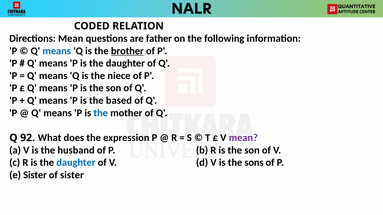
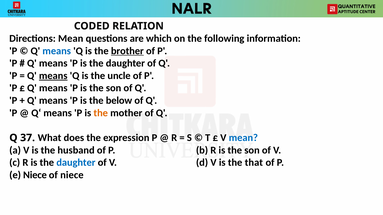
father: father -> which
means at (53, 76) underline: none -> present
niece: niece -> uncle
based: based -> below
the at (101, 113) colour: blue -> orange
92: 92 -> 37
mean at (243, 138) colour: purple -> blue
sons: sons -> that
e Sister: Sister -> Niece
of sister: sister -> niece
